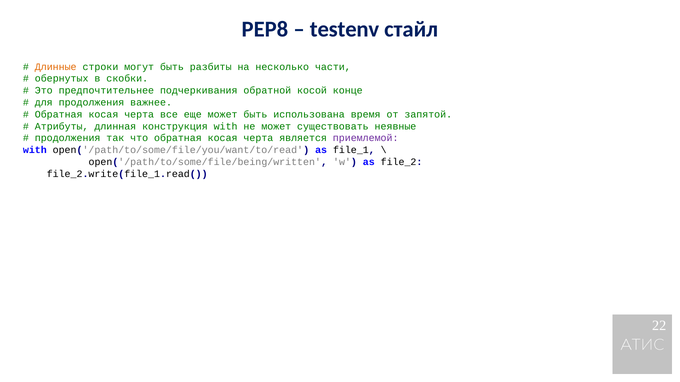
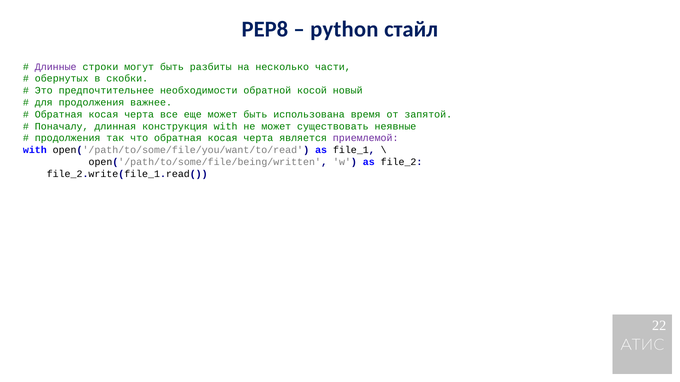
testenv: testenv -> python
Длинные colour: orange -> purple
подчеркивания: подчеркивания -> необходимости
конце: конце -> новый
Атрибуты: Атрибуты -> Поначалу
